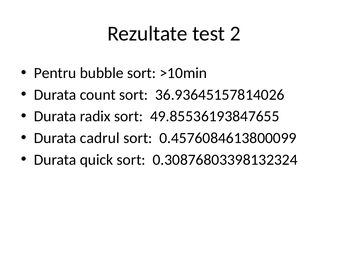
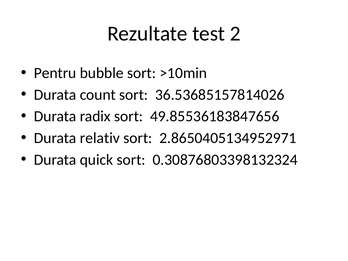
36.93645157814026: 36.93645157814026 -> 36.53685157814026
49.85536193847655: 49.85536193847655 -> 49.85536183847656
cadrul: cadrul -> relativ
0.4576084613800099: 0.4576084613800099 -> 2.8650405134952971
